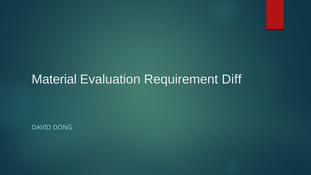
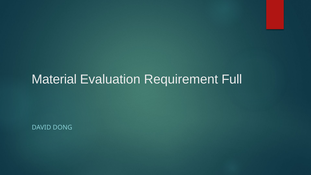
Diff: Diff -> Full
